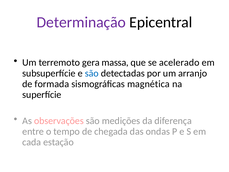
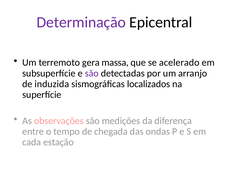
são at (92, 73) colour: blue -> purple
formada: formada -> induzida
magnética: magnética -> localizados
